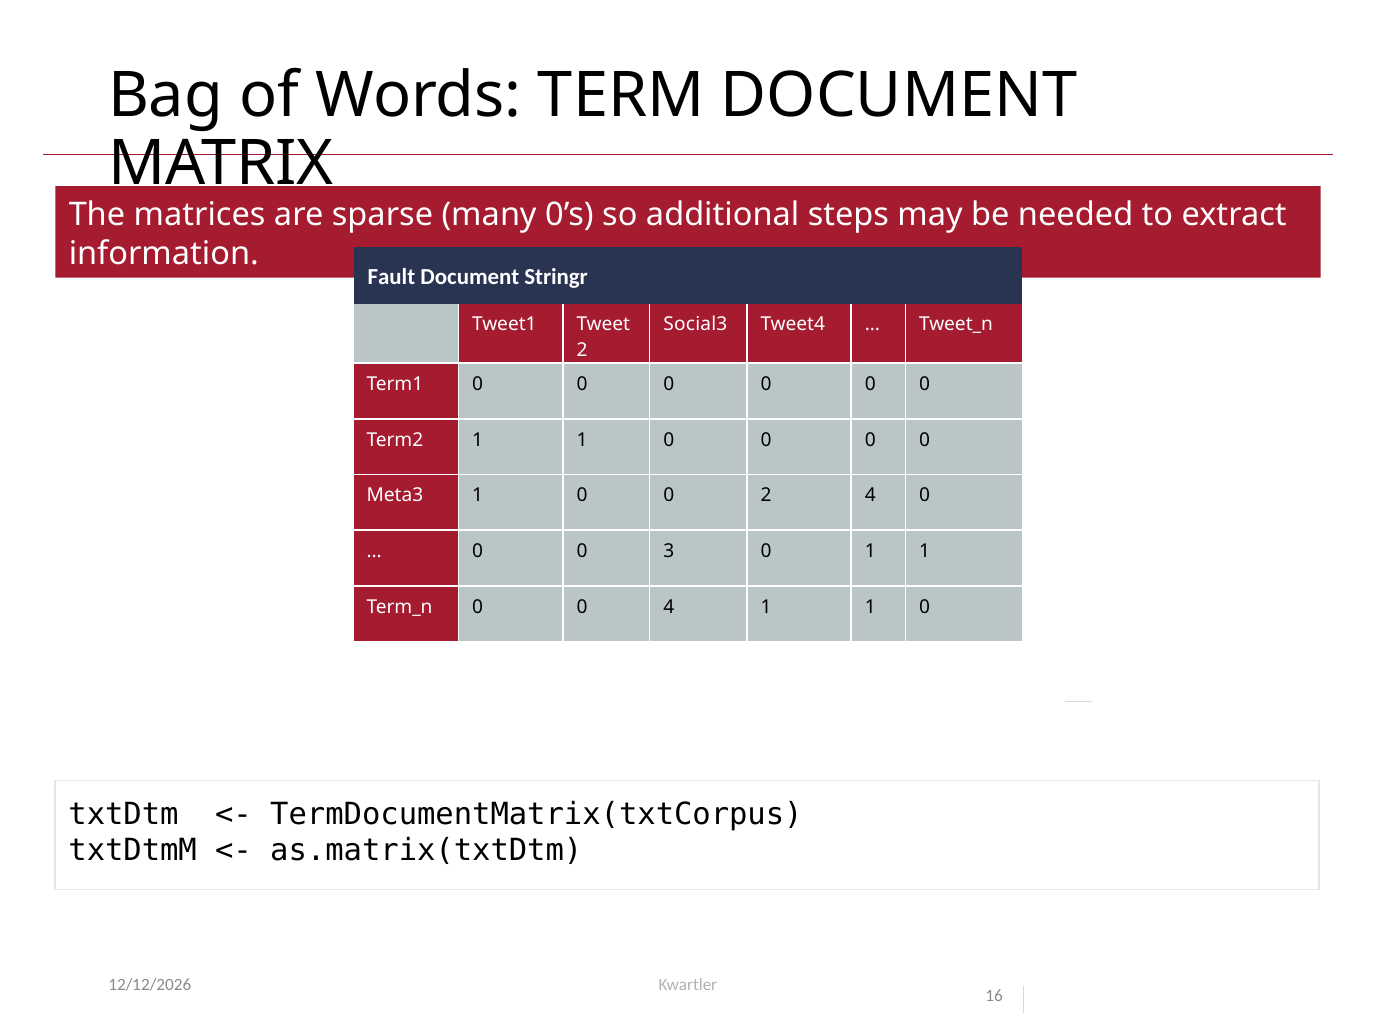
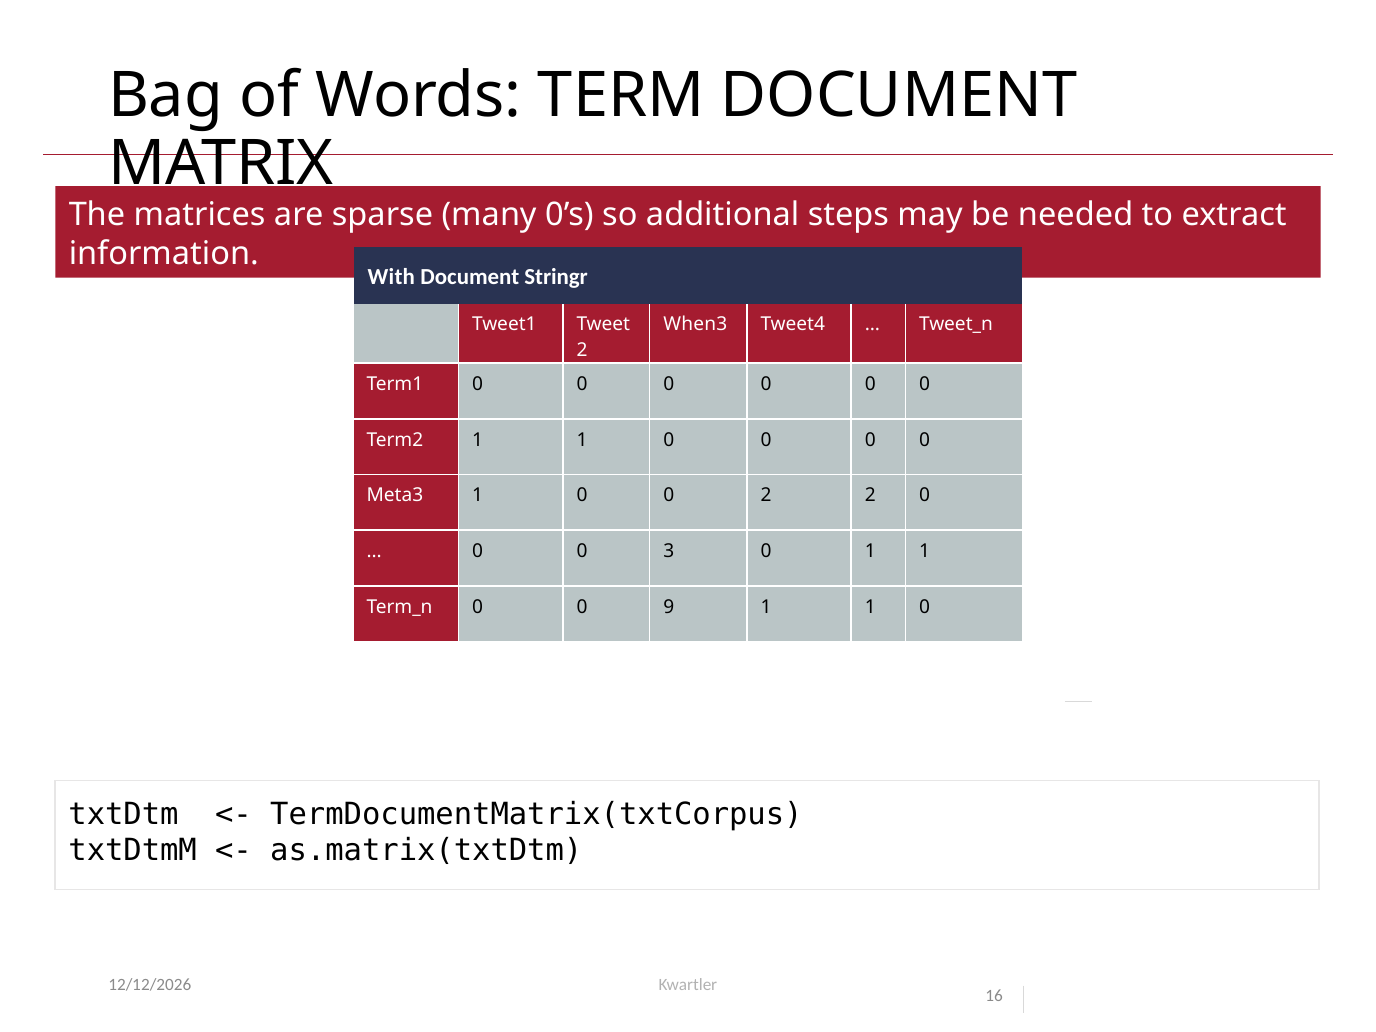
Fault: Fault -> With
Social3: Social3 -> When3
2 4: 4 -> 2
0 4: 4 -> 9
